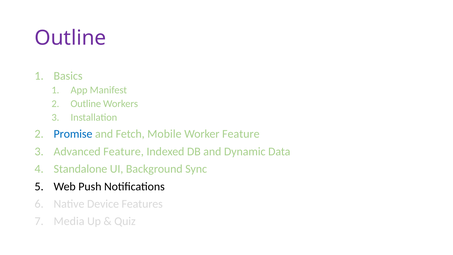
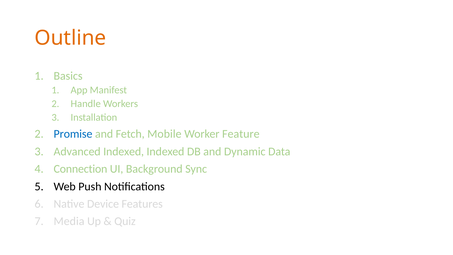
Outline at (70, 38) colour: purple -> orange
Outline at (86, 104): Outline -> Handle
Advanced Feature: Feature -> Indexed
Standalone: Standalone -> Connection
